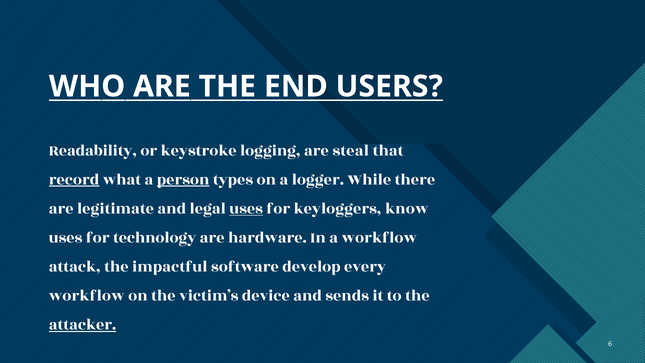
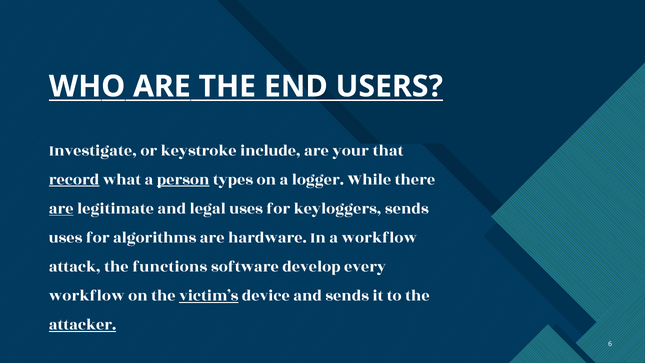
Readability: Readability -> Investigate
logging: logging -> include
steal: steal -> your
are at (61, 208) underline: none -> present
uses at (246, 208) underline: present -> none
keyloggers know: know -> sends
technology: technology -> algorithms
impactful: impactful -> functions
victim’s underline: none -> present
